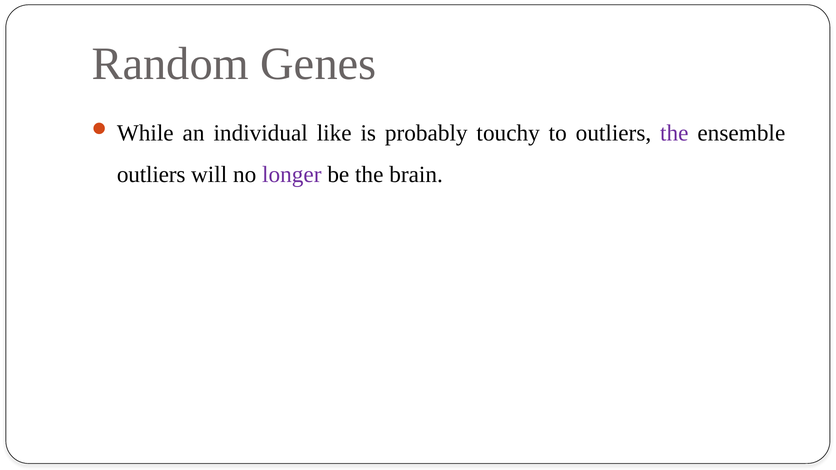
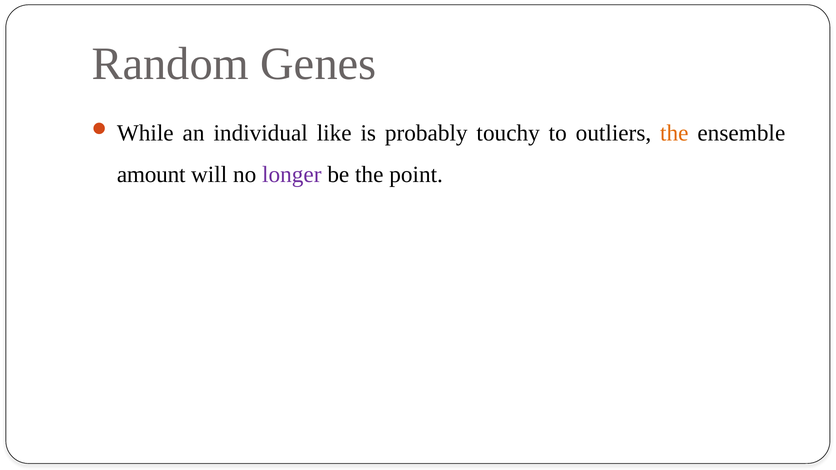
the at (674, 133) colour: purple -> orange
outliers at (151, 175): outliers -> amount
brain: brain -> point
